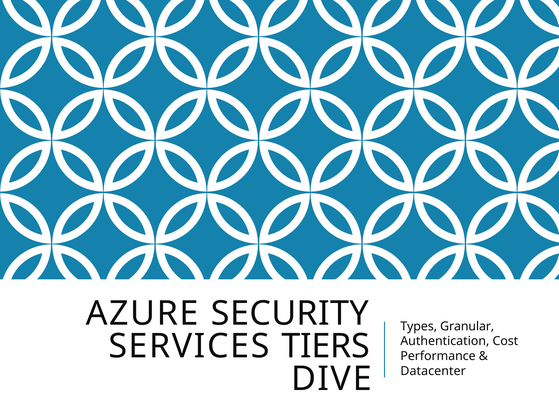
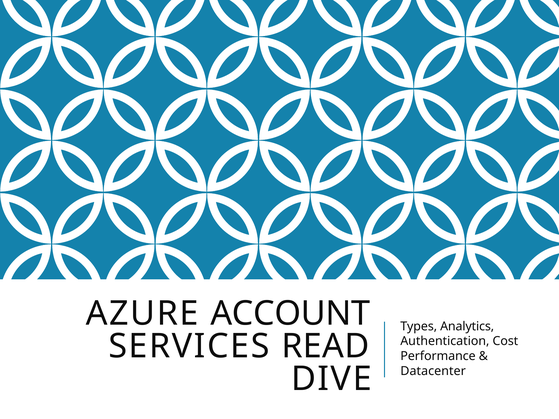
SECURITY: SECURITY -> ACCOUNT
Granular: Granular -> Analytics
TIERS: TIERS -> READ
